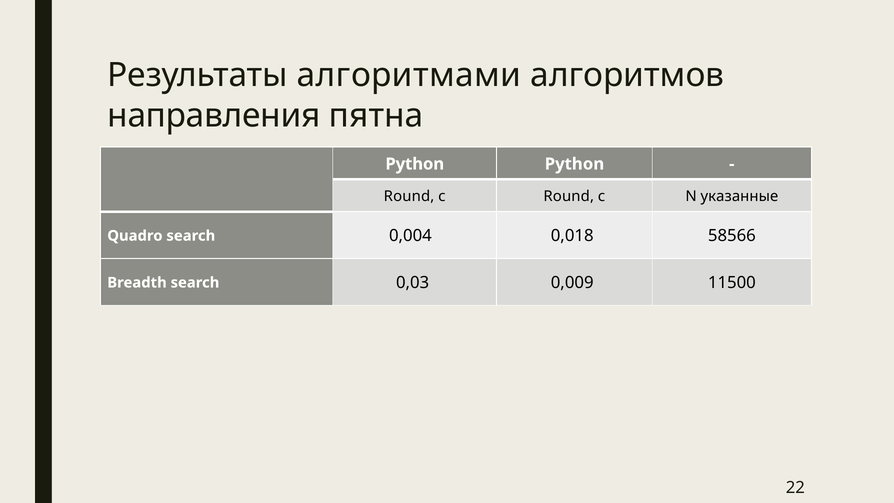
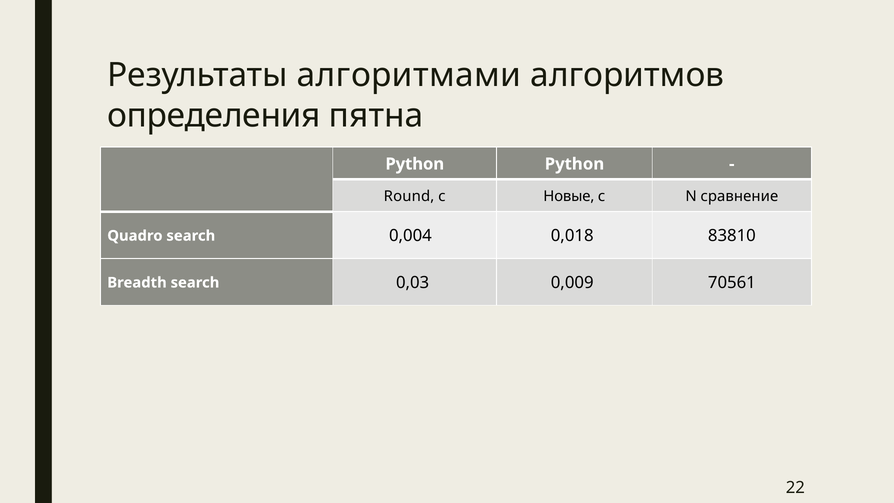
направления: направления -> определения
с Round: Round -> Новые
указанные: указанные -> сравнение
58566: 58566 -> 83810
11500: 11500 -> 70561
